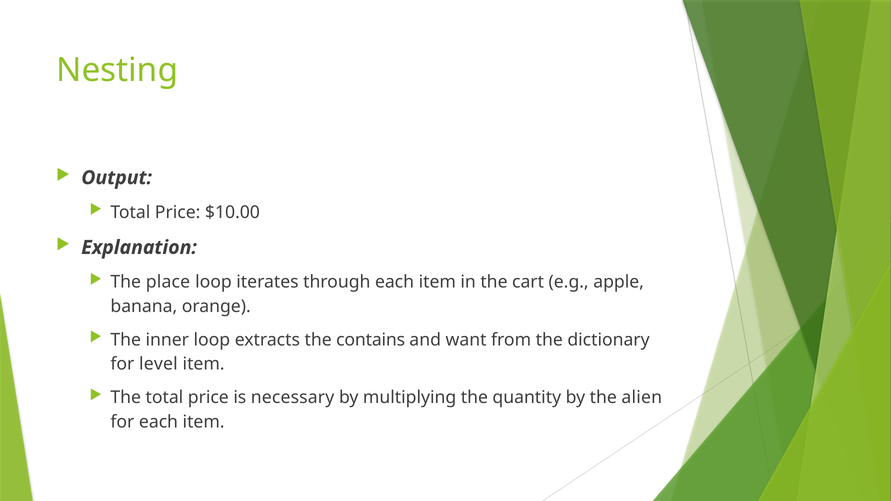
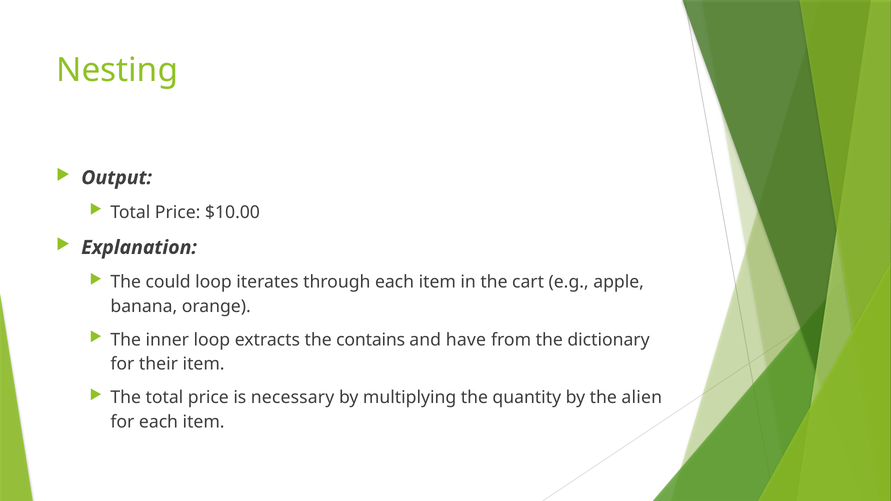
place: place -> could
want: want -> have
level: level -> their
